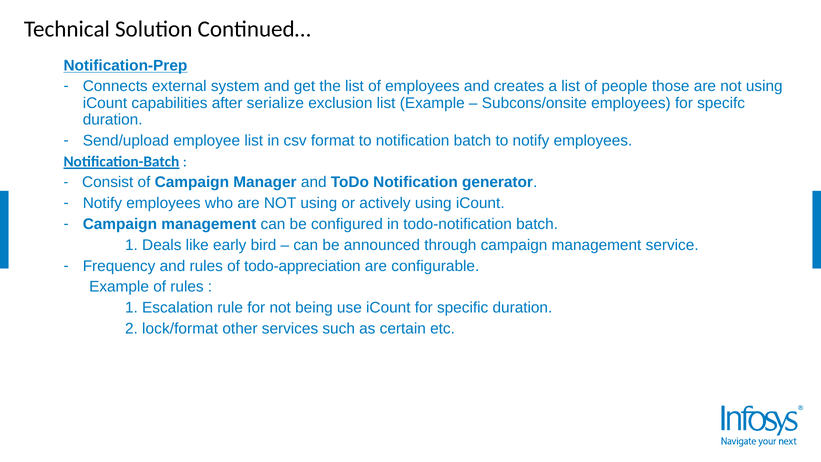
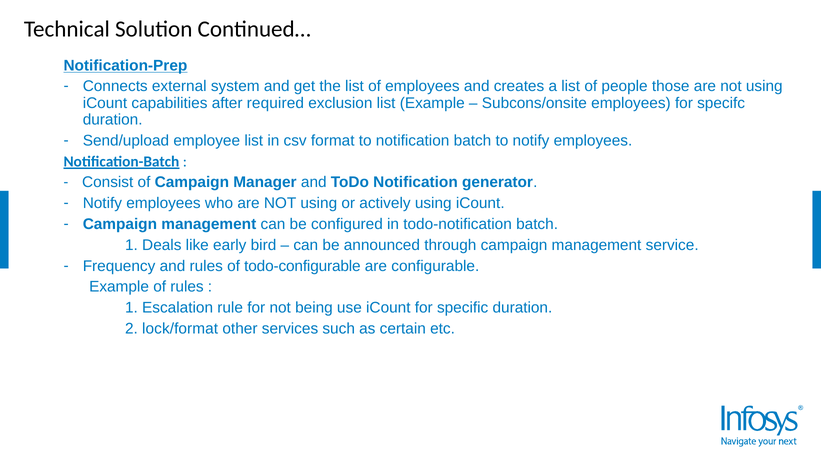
serialize: serialize -> required
todo-appreciation: todo-appreciation -> todo-configurable
